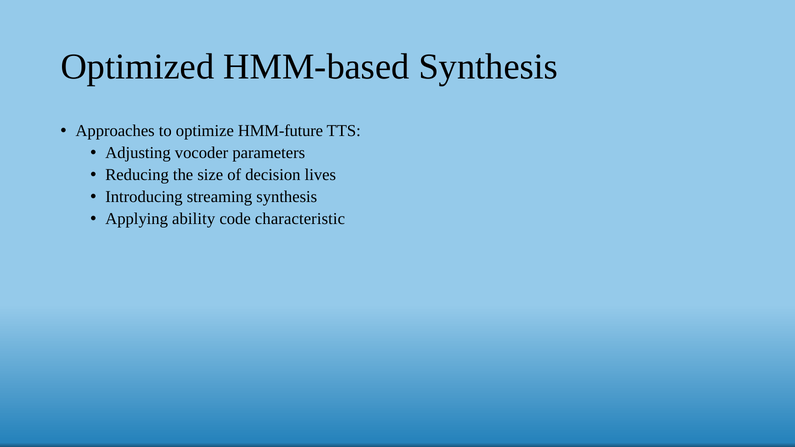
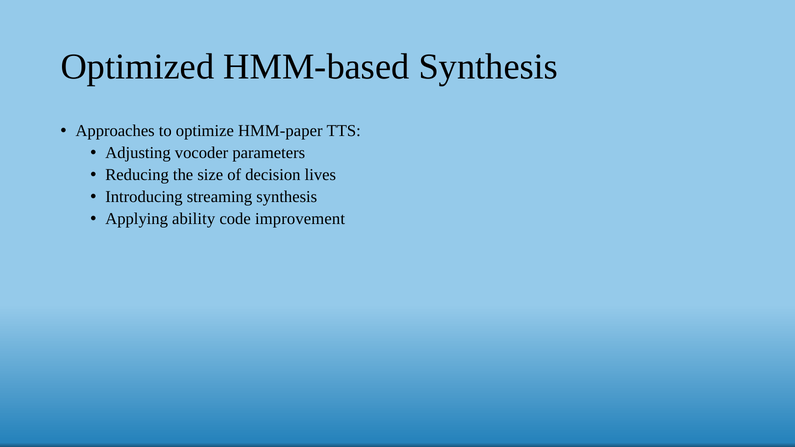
HMM-future: HMM-future -> HMM-paper
characteristic: characteristic -> improvement
